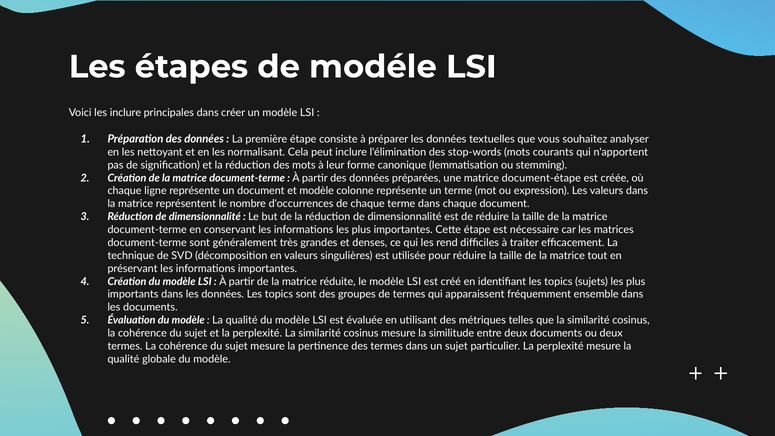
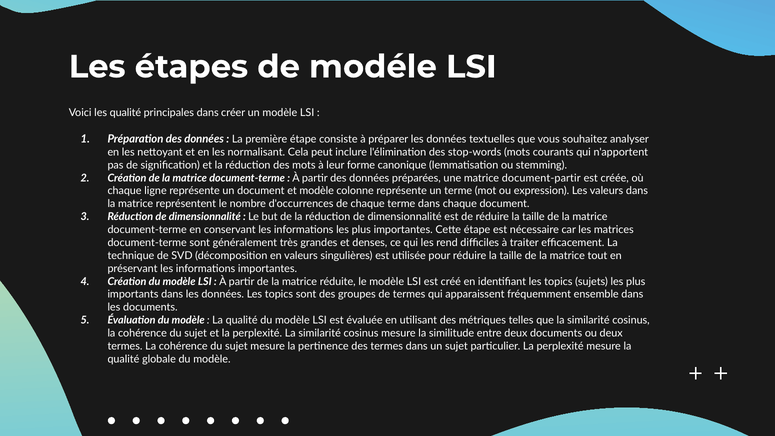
les inclure: inclure -> qualité
document-étape: document-étape -> document-partir
